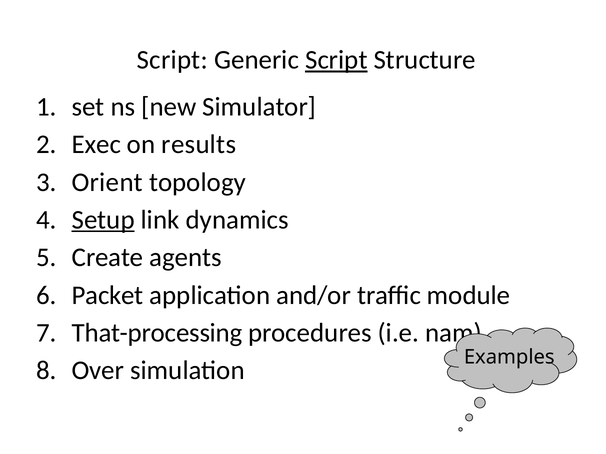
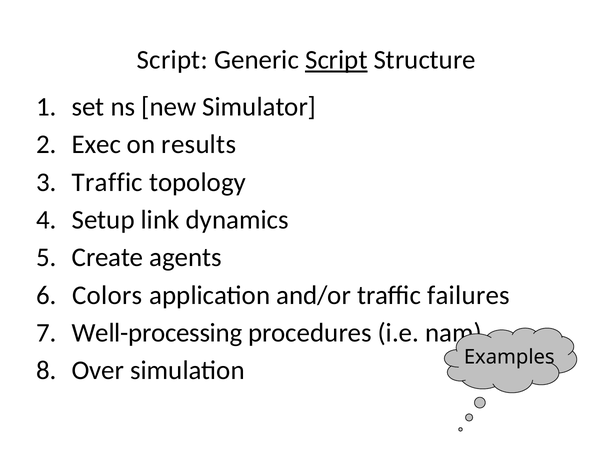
Orient at (107, 182): Orient -> Traffic
Setup underline: present -> none
Packet: Packet -> Colors
module: module -> failures
That-processing: That-processing -> Well-processing
